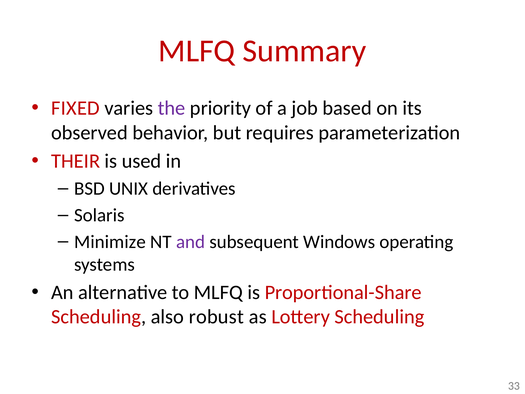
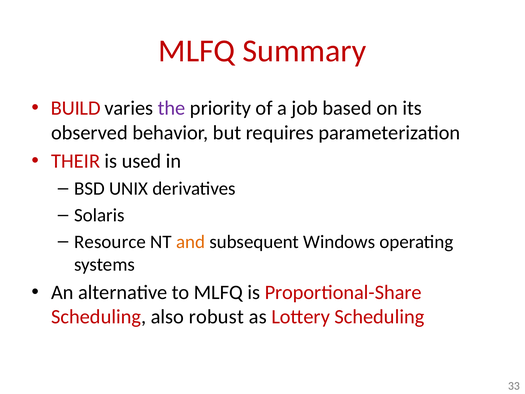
FIXED: FIXED -> BUILD
Minimize: Minimize -> Resource
and colour: purple -> orange
